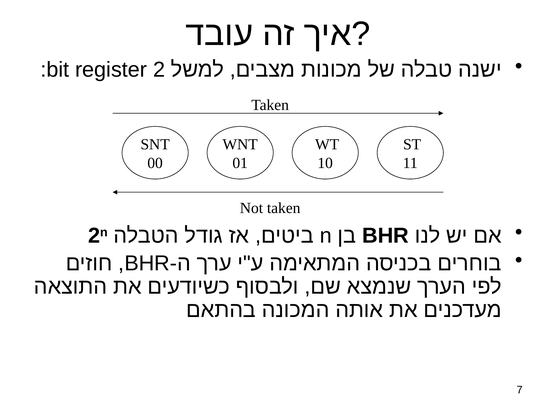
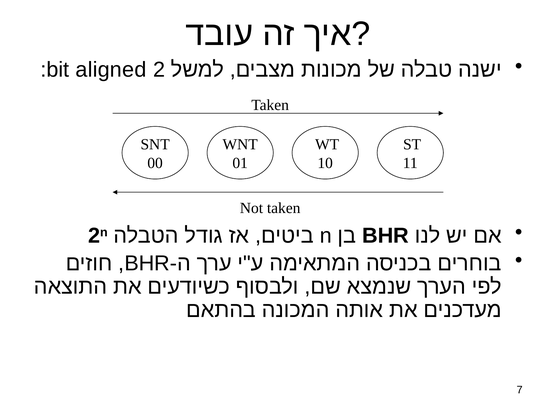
register: register -> aligned
